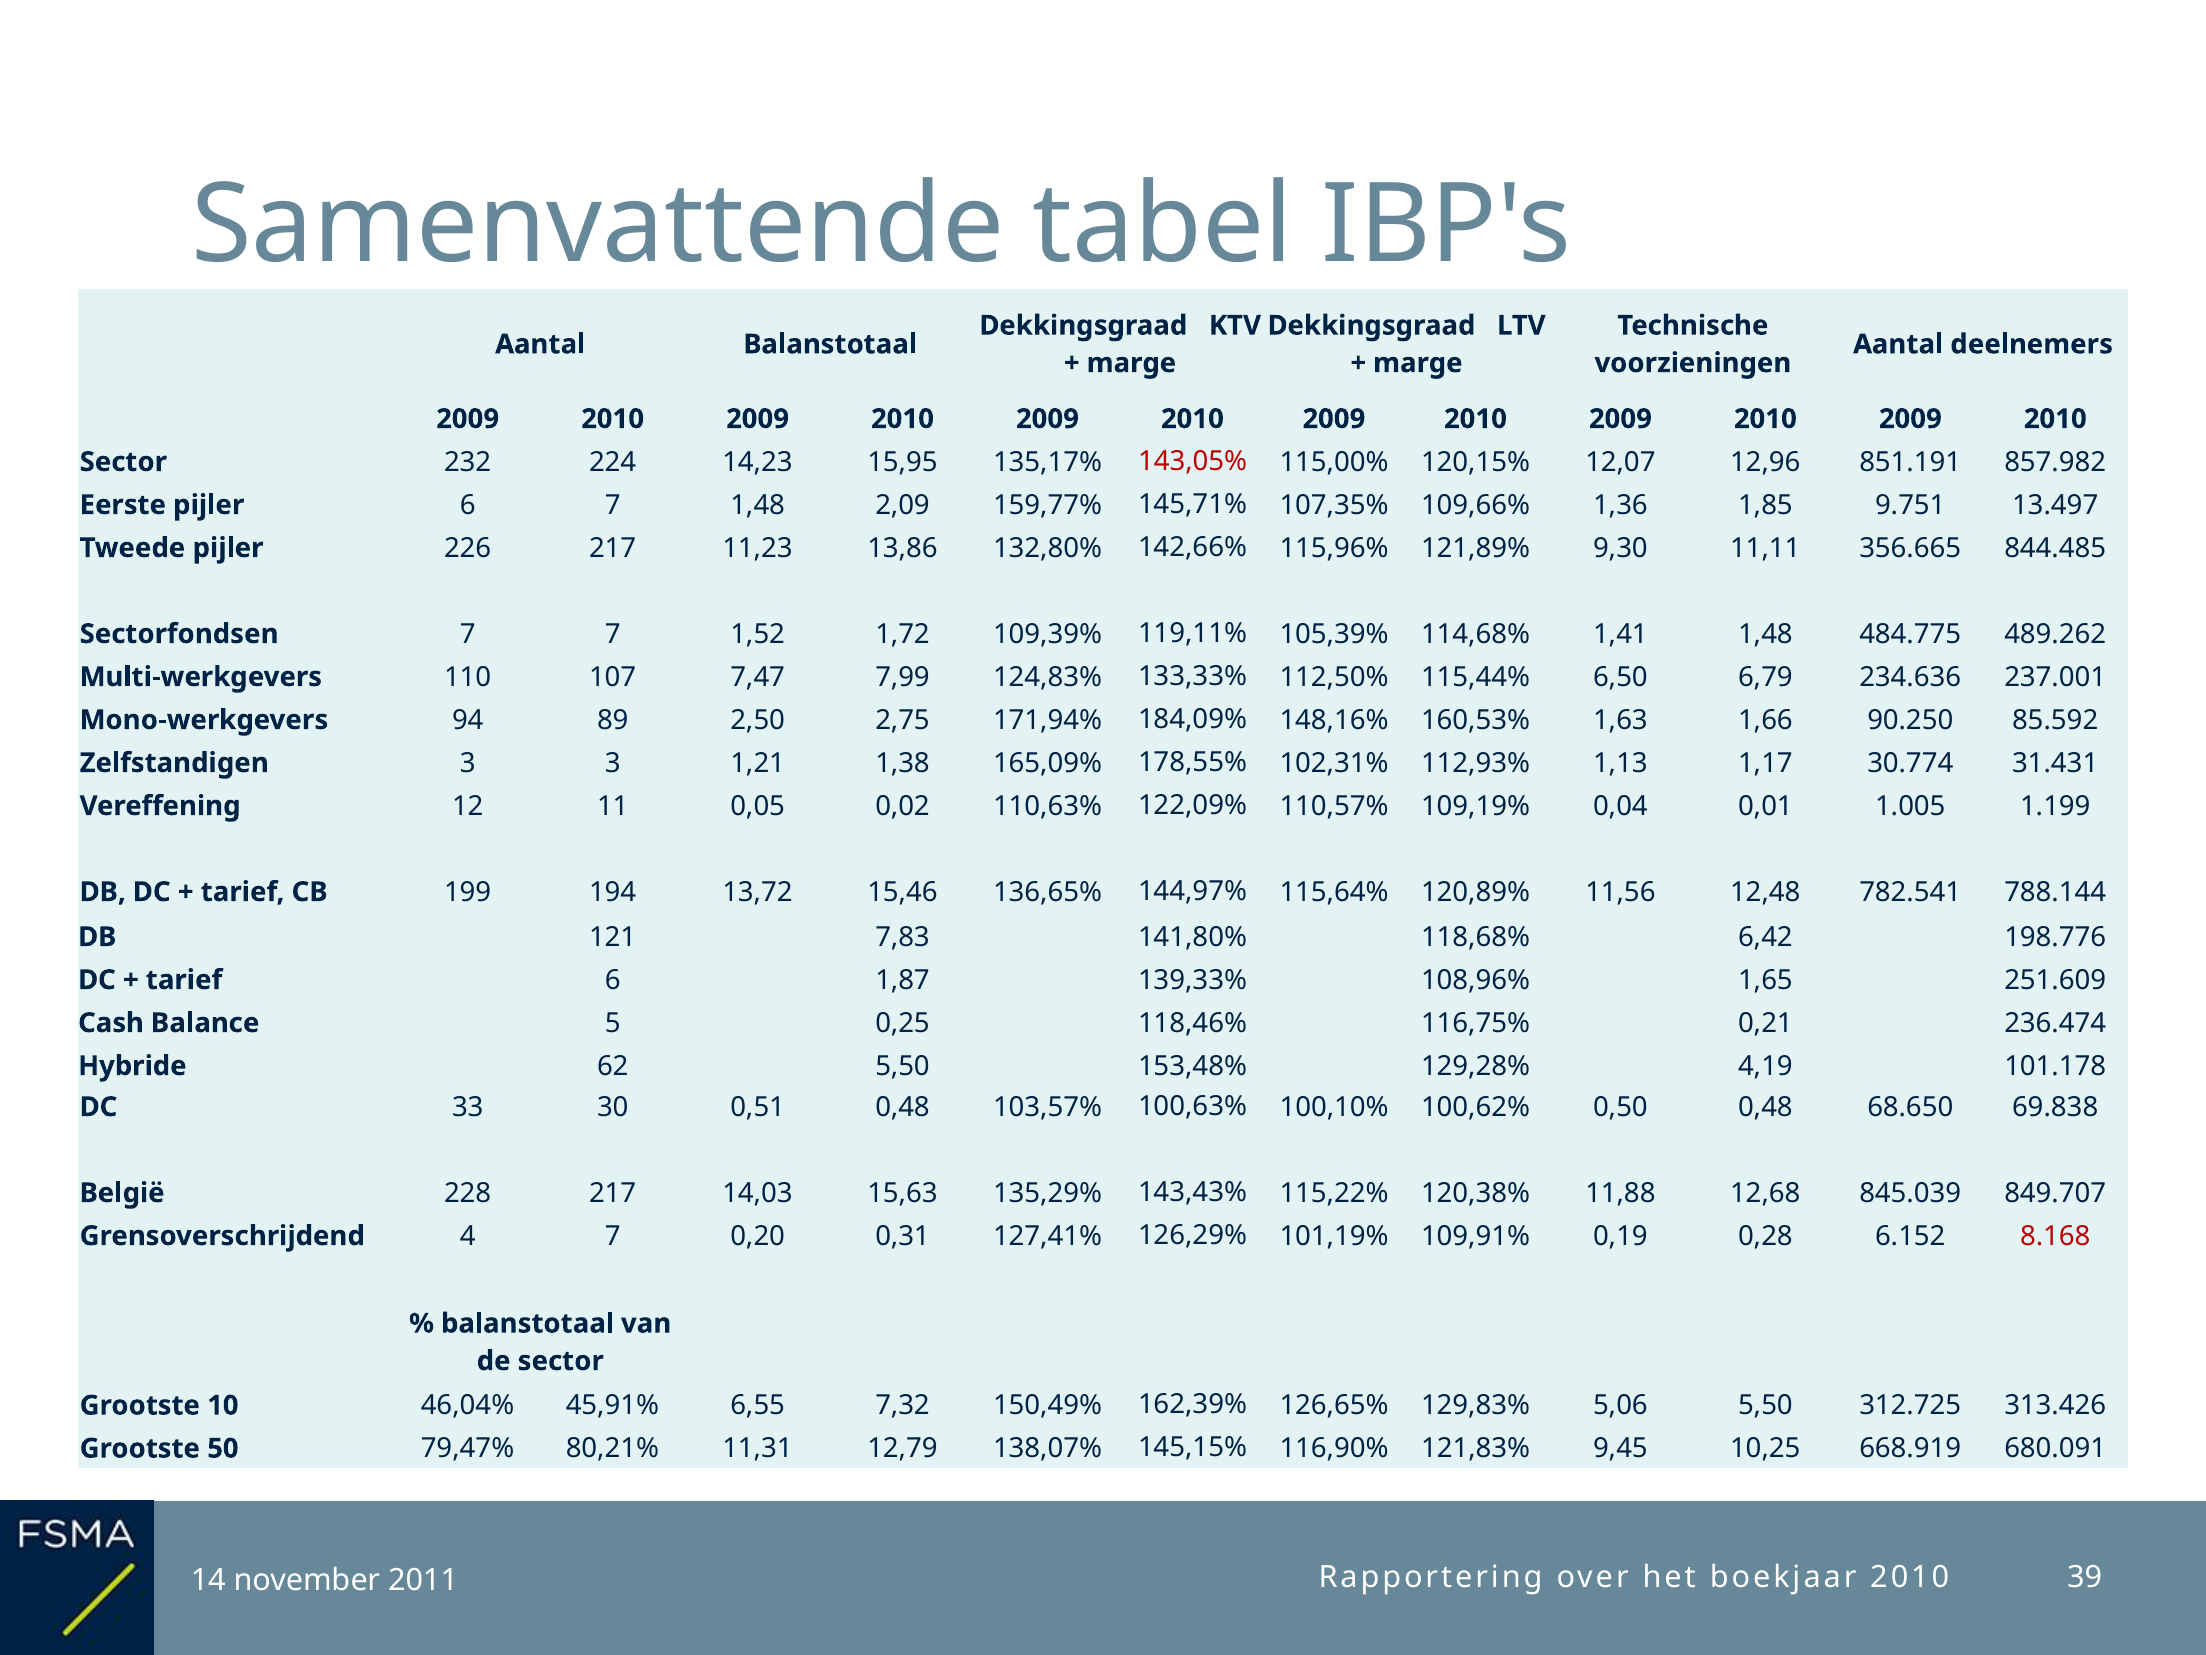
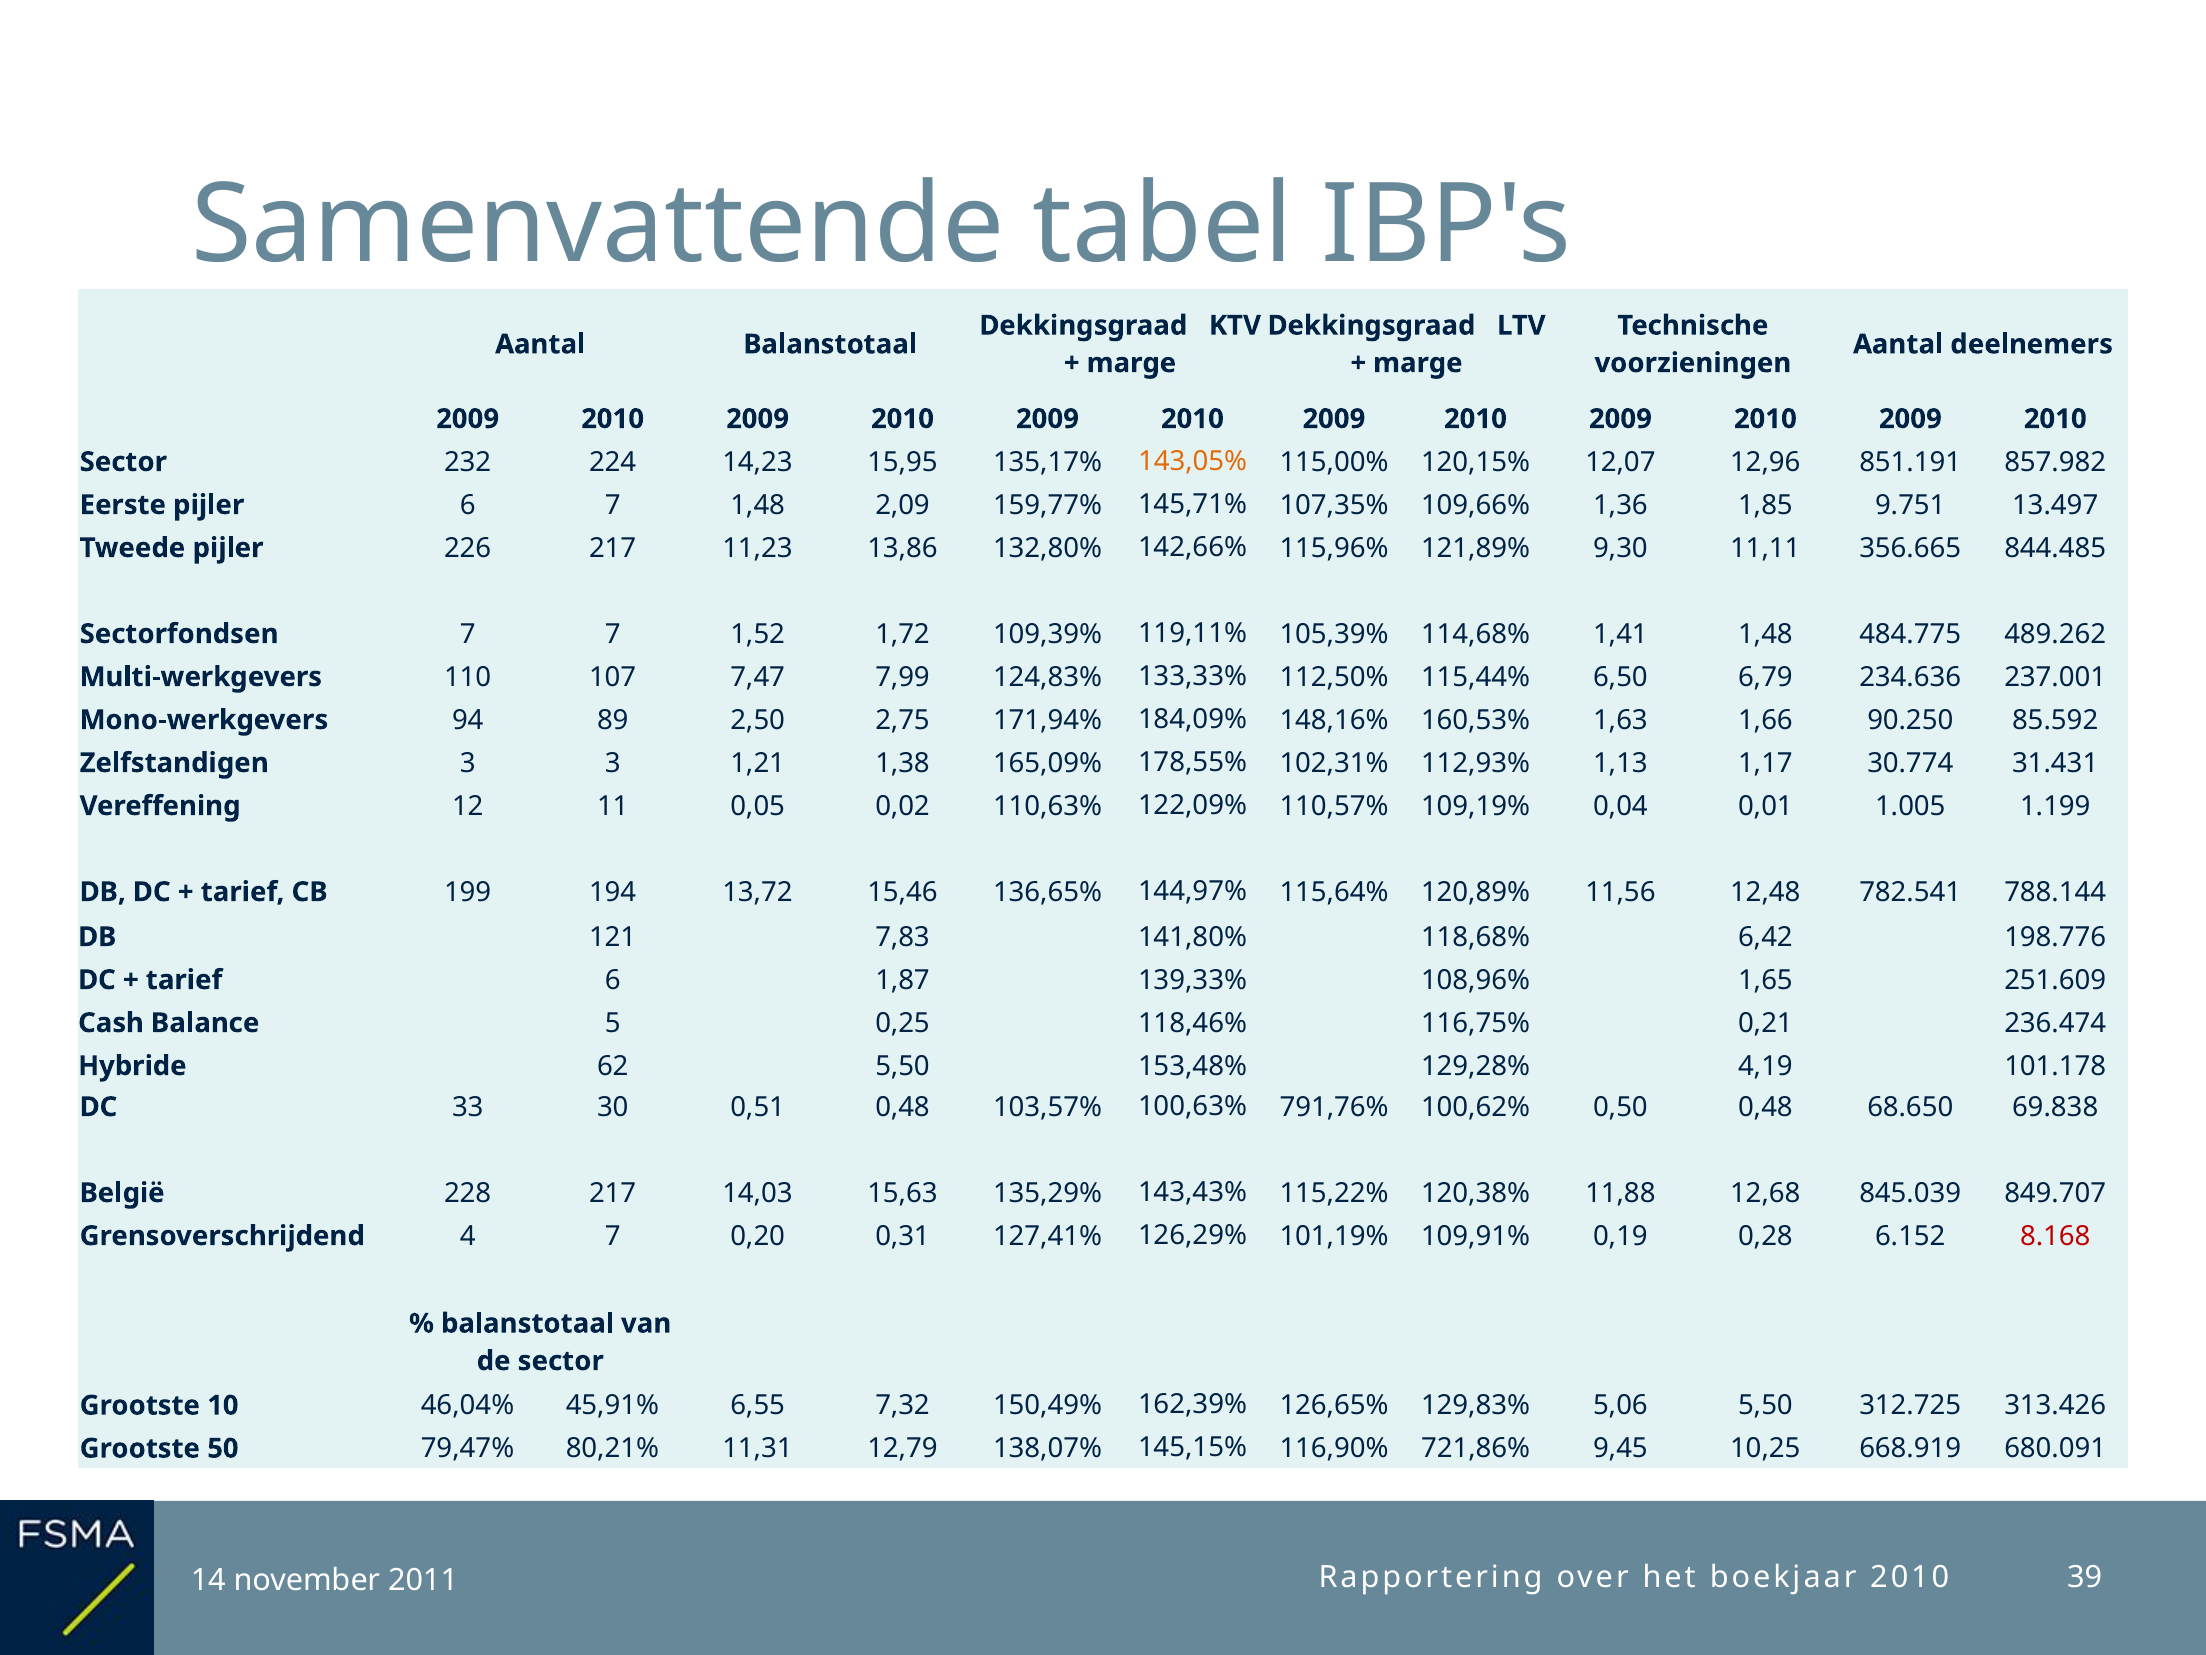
143,05% colour: red -> orange
100,10%: 100,10% -> 791,76%
121,83%: 121,83% -> 721,86%
